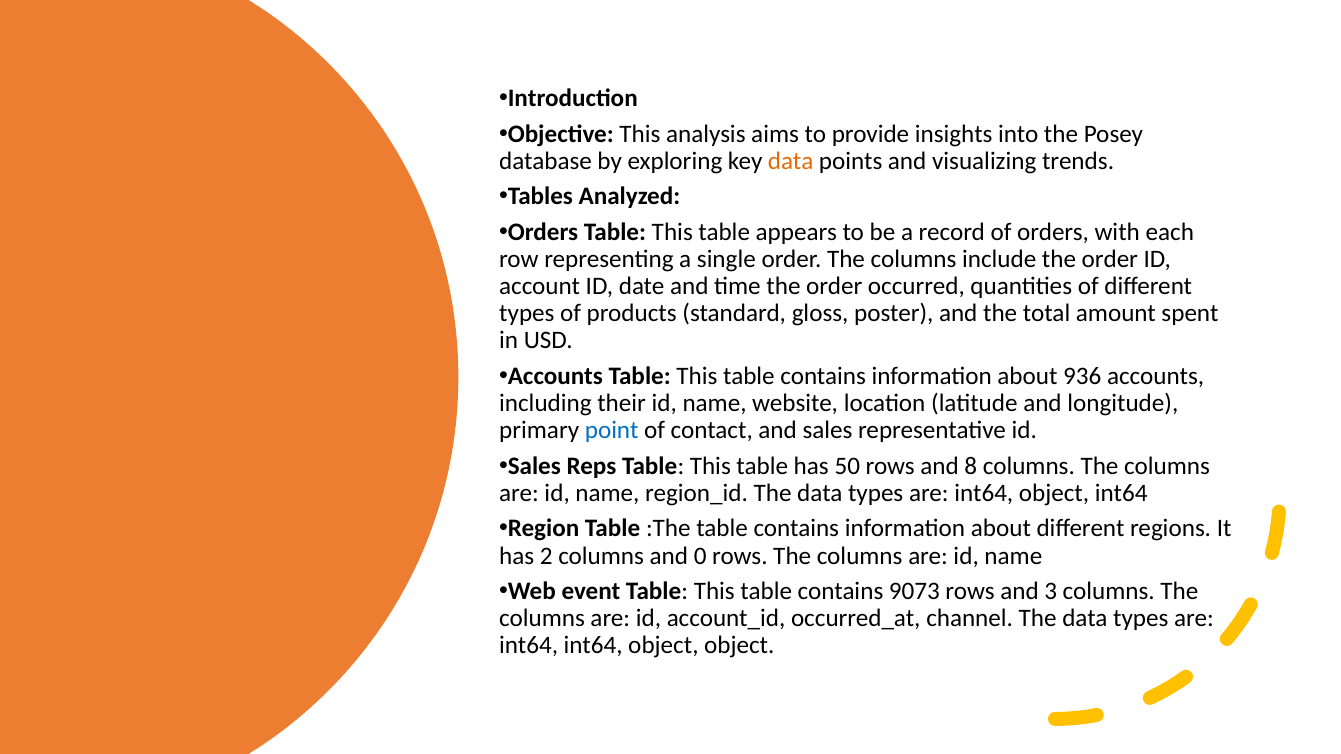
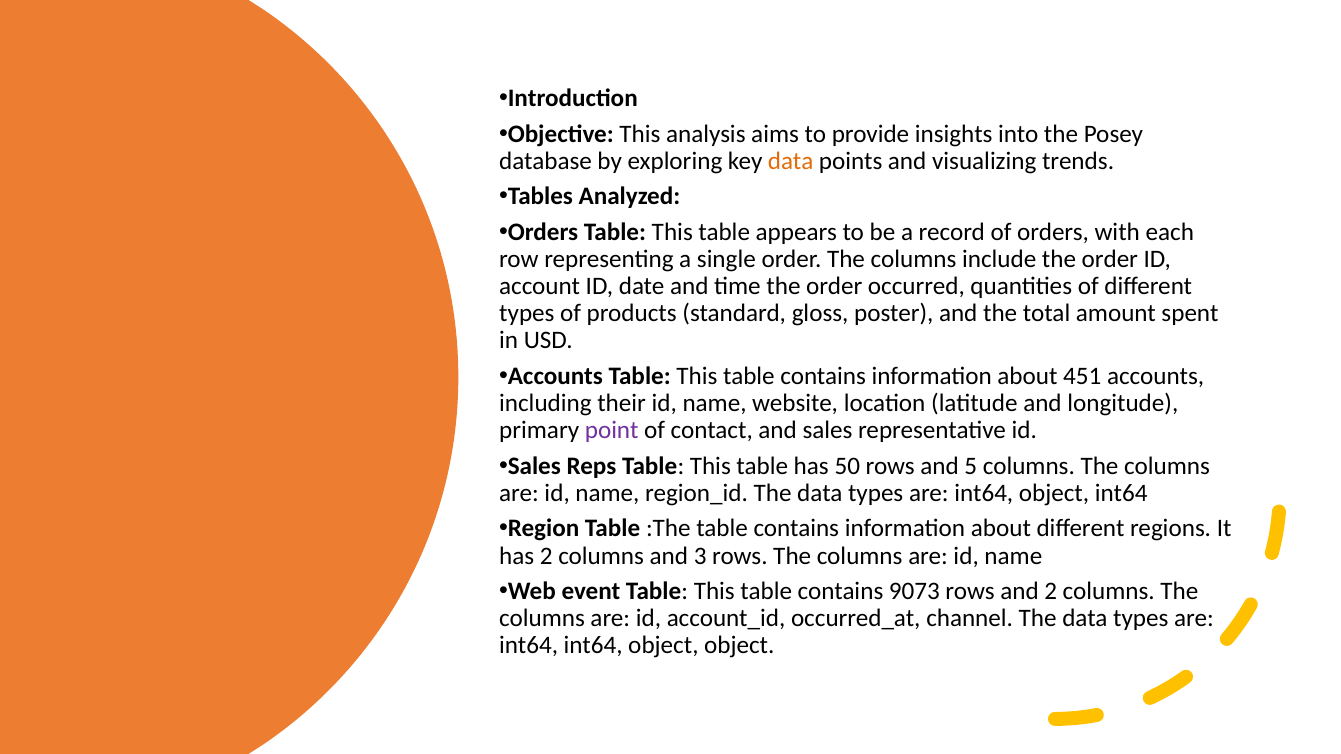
936: 936 -> 451
point colour: blue -> purple
8: 8 -> 5
0: 0 -> 3
and 3: 3 -> 2
